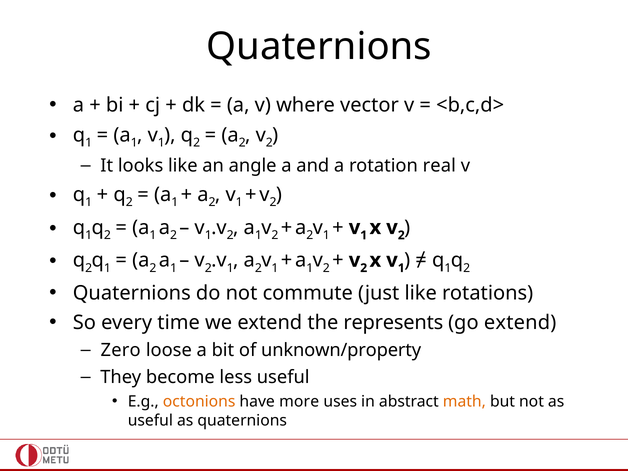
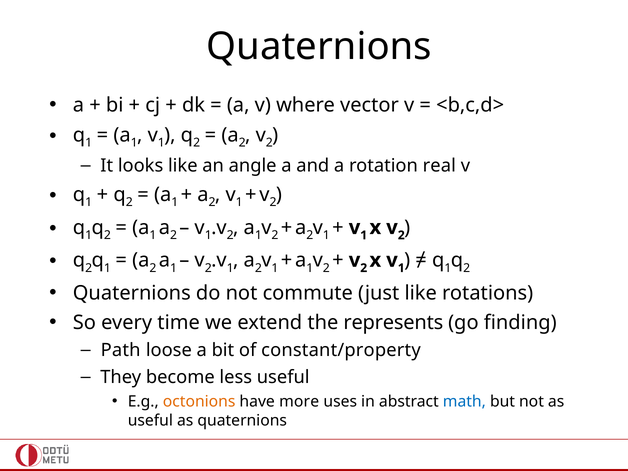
go extend: extend -> finding
Zero: Zero -> Path
unknown/property: unknown/property -> constant/property
math colour: orange -> blue
